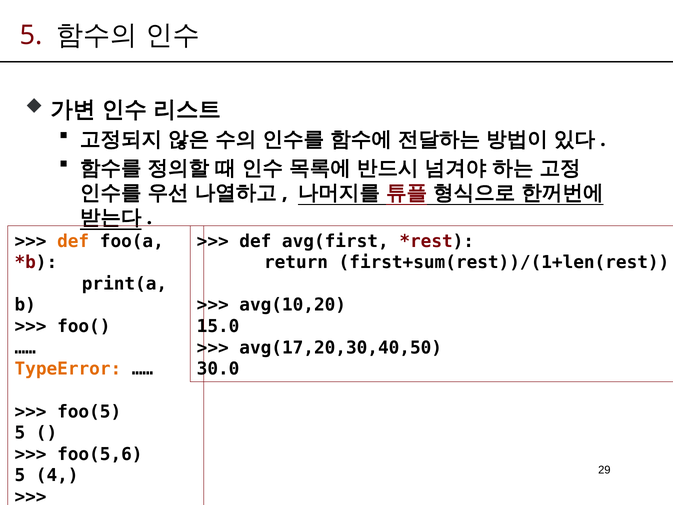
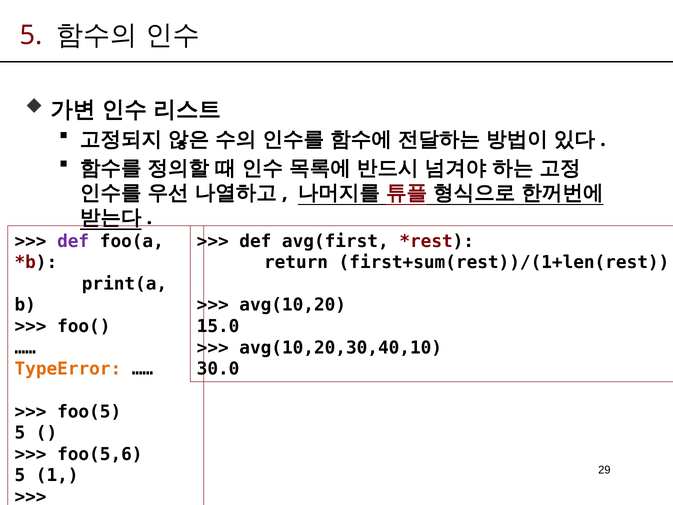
def at (73, 241) colour: orange -> purple
avg(17,20,30,40,50: avg(17,20,30,40,50 -> avg(10,20,30,40,10
5 4: 4 -> 1
